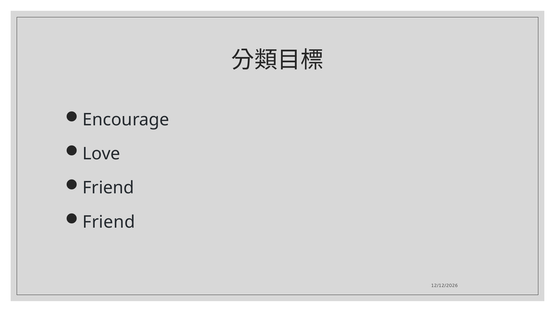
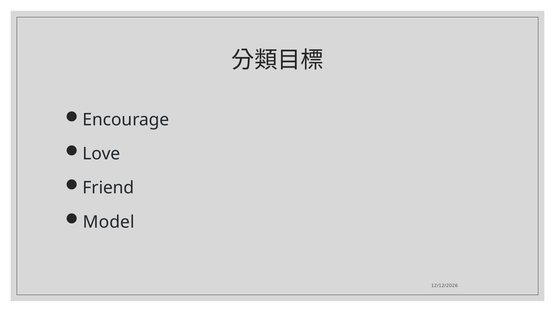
Friend at (109, 222): Friend -> Model
